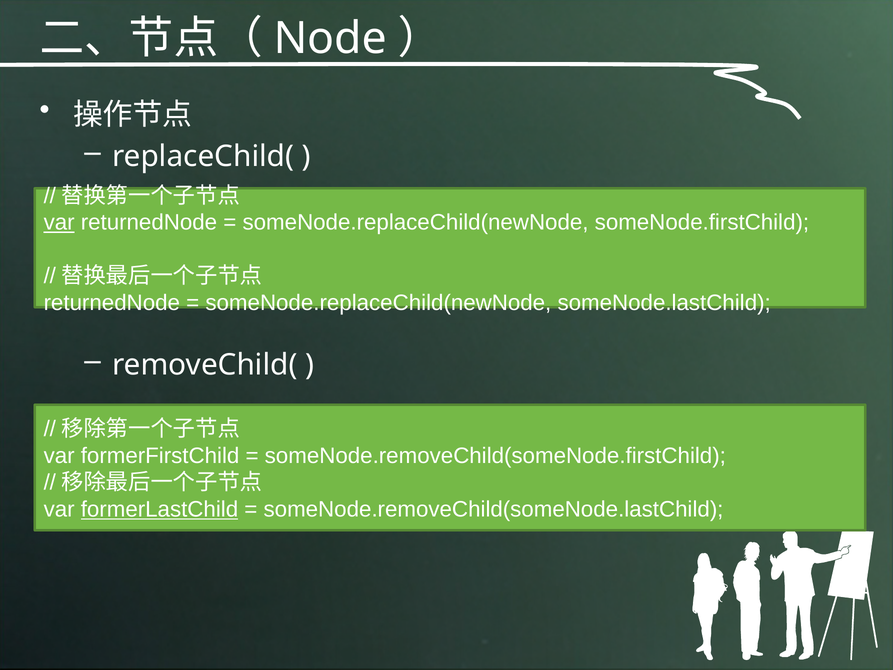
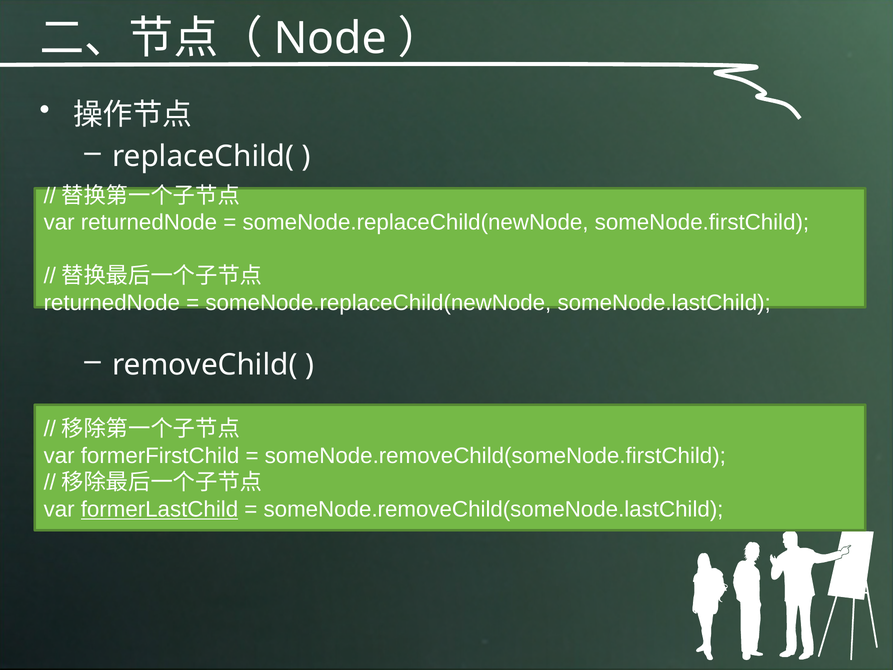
var at (59, 222) underline: present -> none
